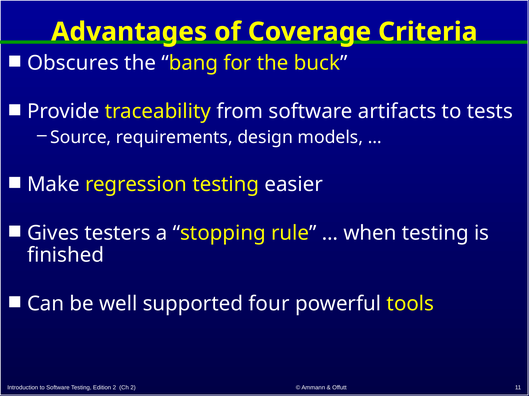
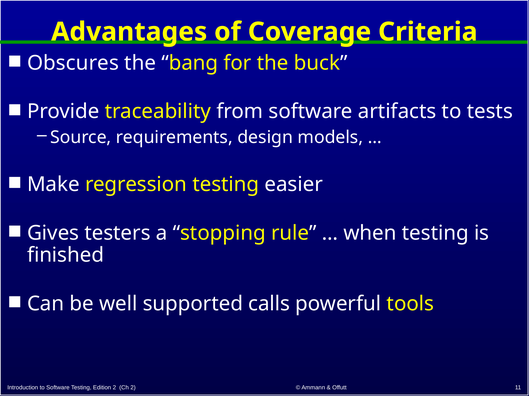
four: four -> calls
